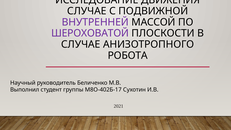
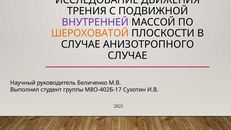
СЛУЧАЕ at (87, 11): СЛУЧАЕ -> ТРЕНИЯ
ШЕРОХОВАТОЙ colour: purple -> orange
РОБОТА at (128, 55): РОБОТА -> СЛУЧАЕ
